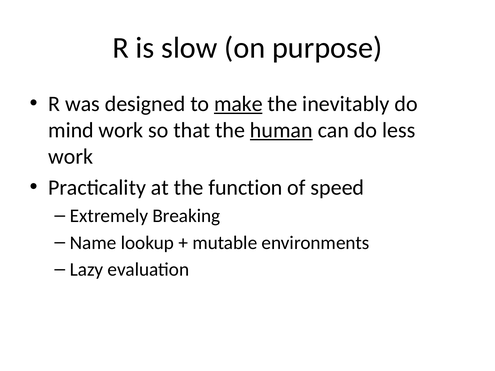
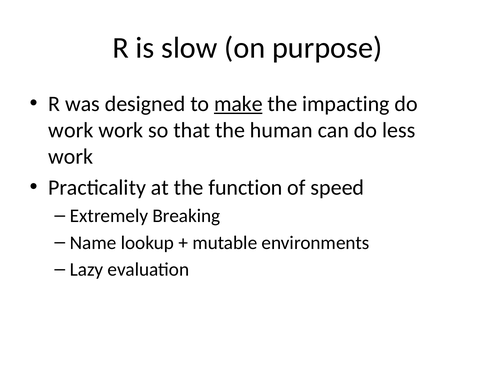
inevitably: inevitably -> impacting
mind at (71, 130): mind -> work
human underline: present -> none
